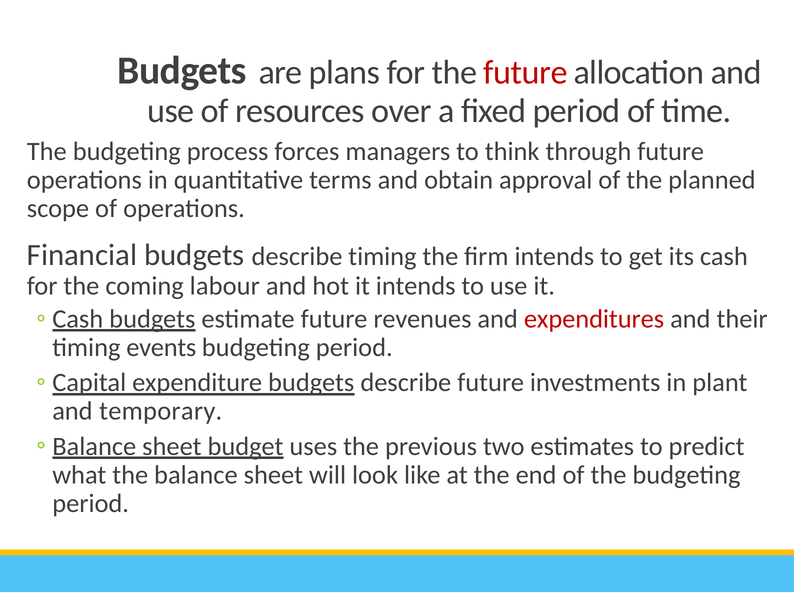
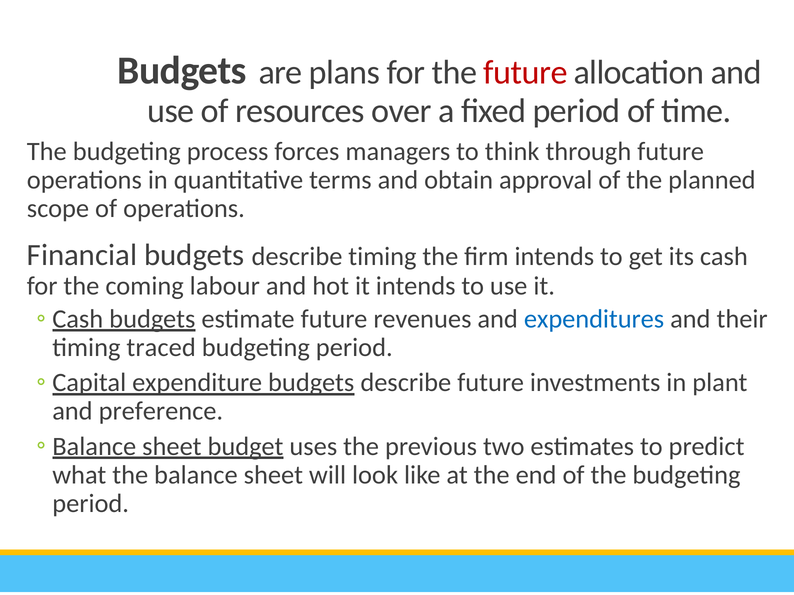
expenditures colour: red -> blue
events: events -> traced
temporary: temporary -> preference
